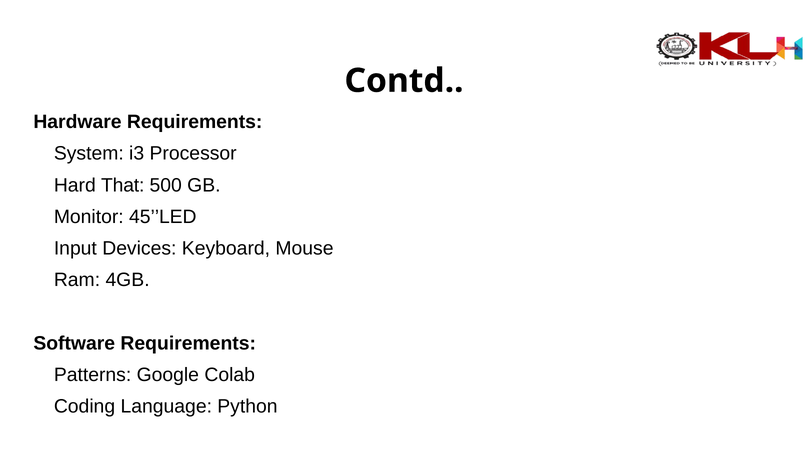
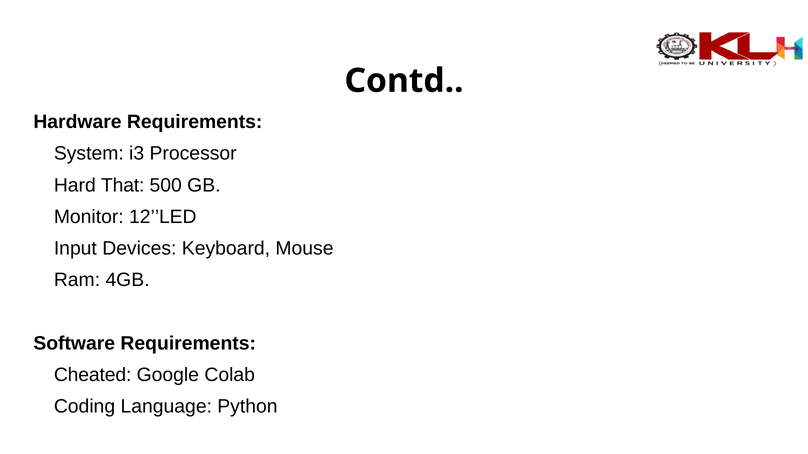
45’’LED: 45’’LED -> 12’’LED
Patterns: Patterns -> Cheated
